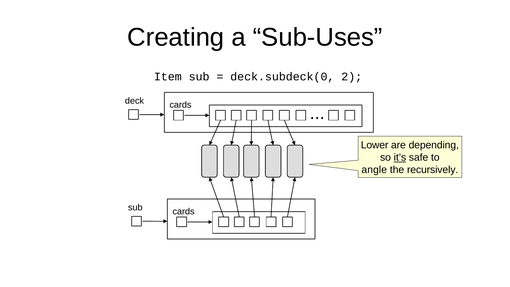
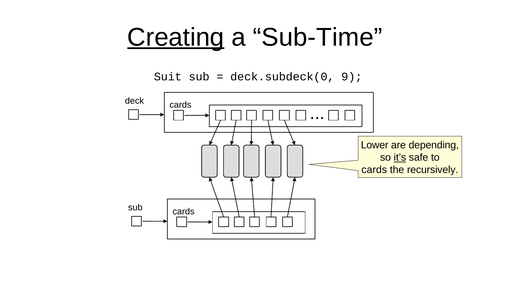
Creating underline: none -> present
Sub-Uses: Sub-Uses -> Sub-Time
Item: Item -> Suit
2: 2 -> 9
angle at (374, 170): angle -> cards
